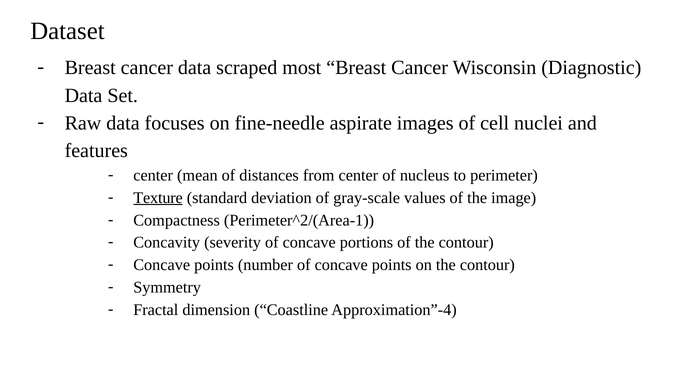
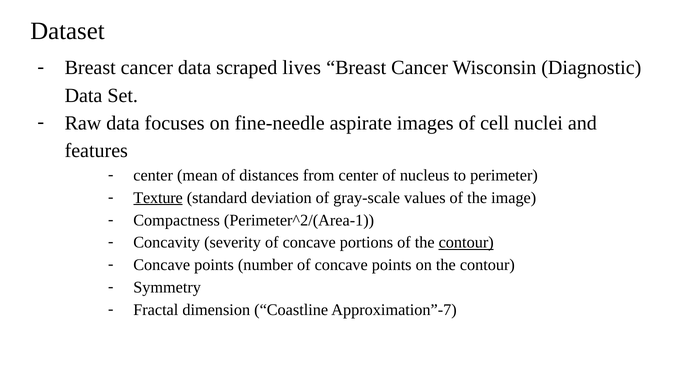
most: most -> lives
contour at (466, 242) underline: none -> present
Approximation”-4: Approximation”-4 -> Approximation”-7
